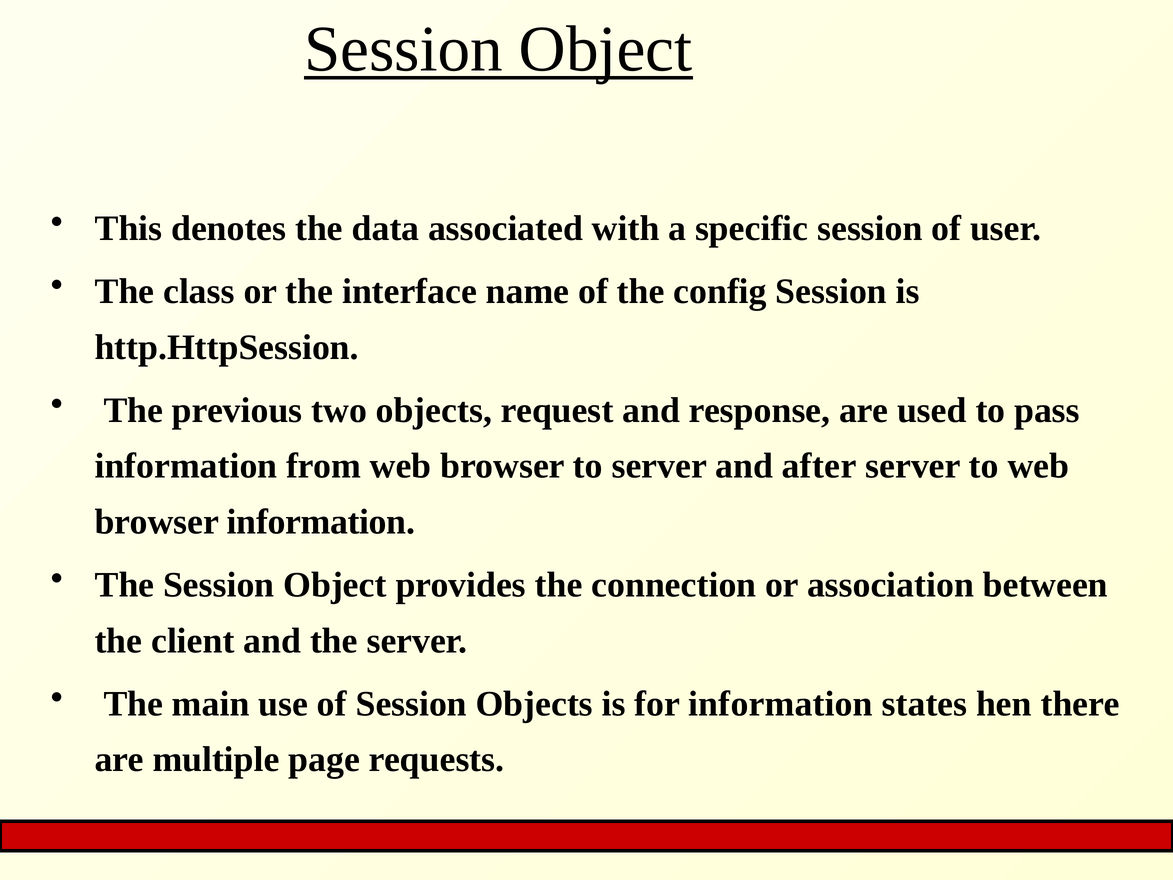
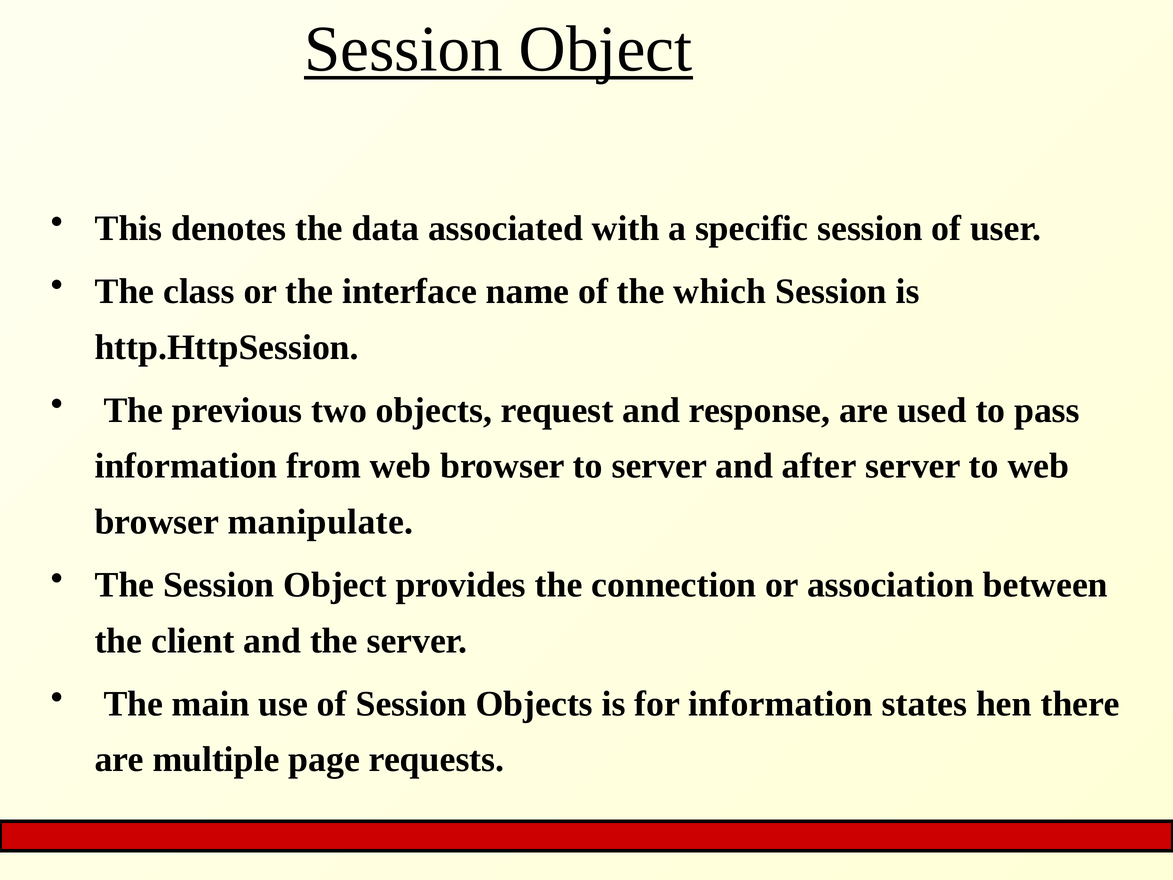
config: config -> which
browser information: information -> manipulate
